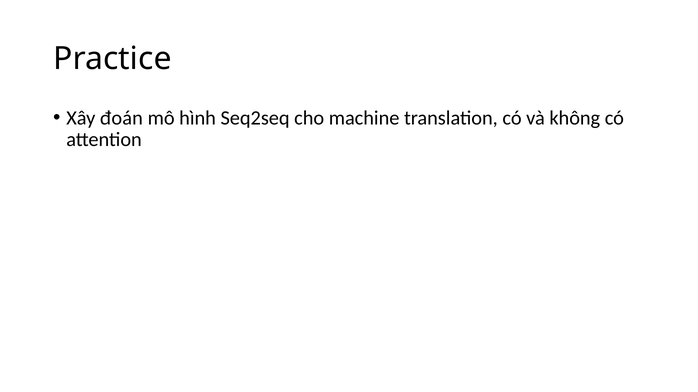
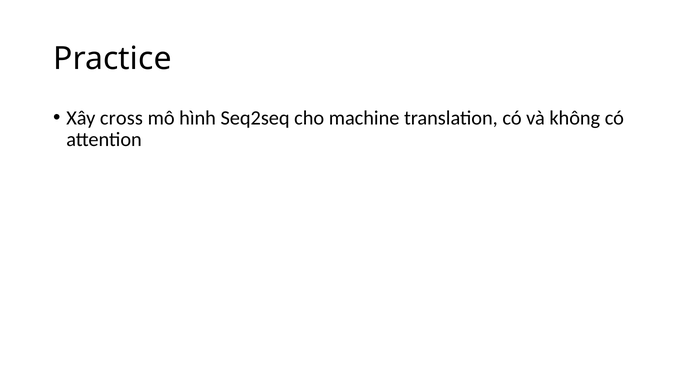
đoán: đoán -> cross
